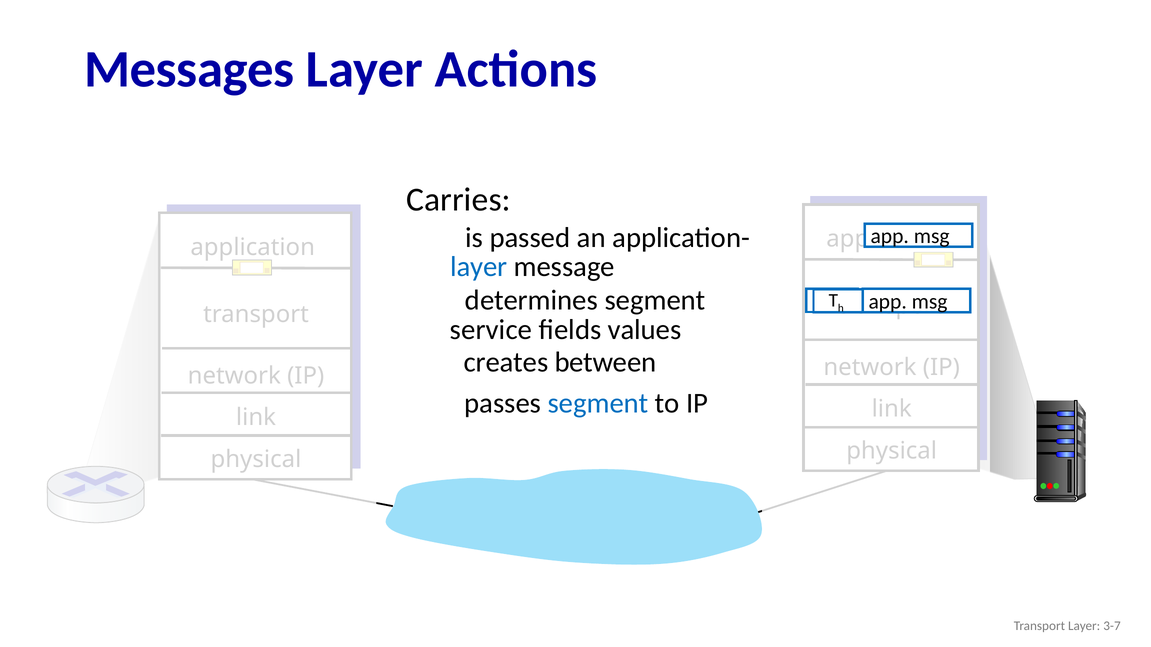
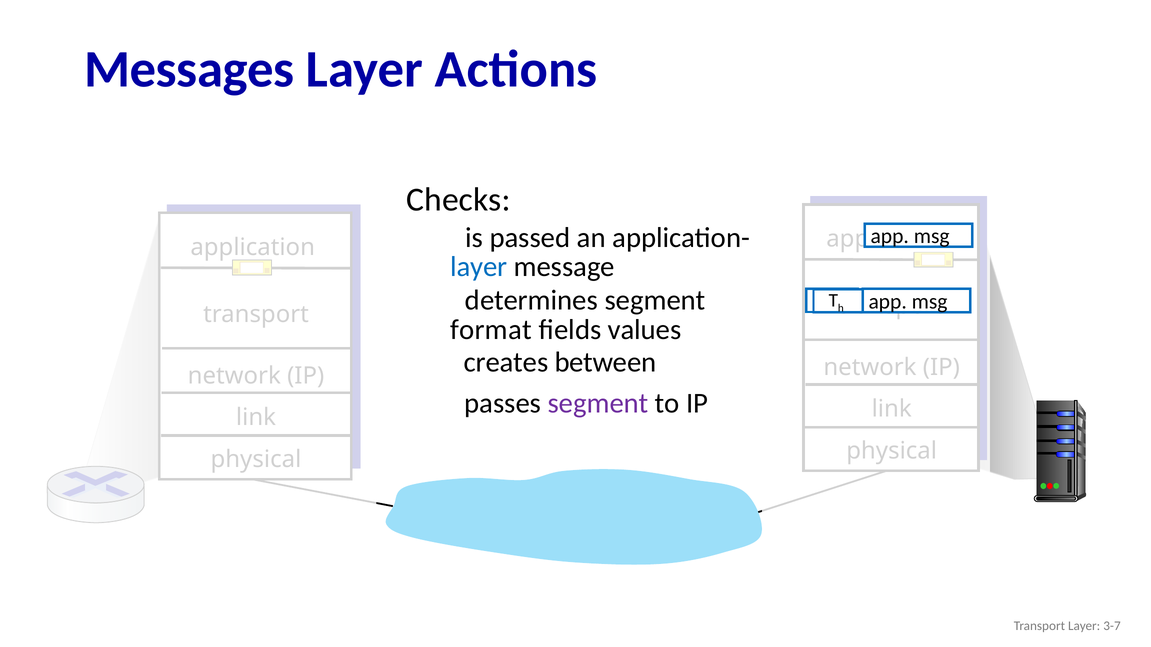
Carries: Carries -> Checks
service: service -> format
segment at (598, 404) colour: blue -> purple
